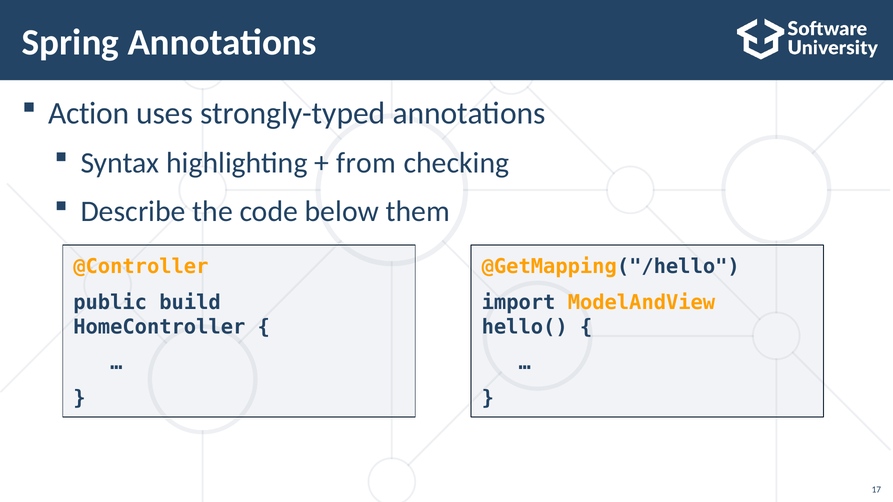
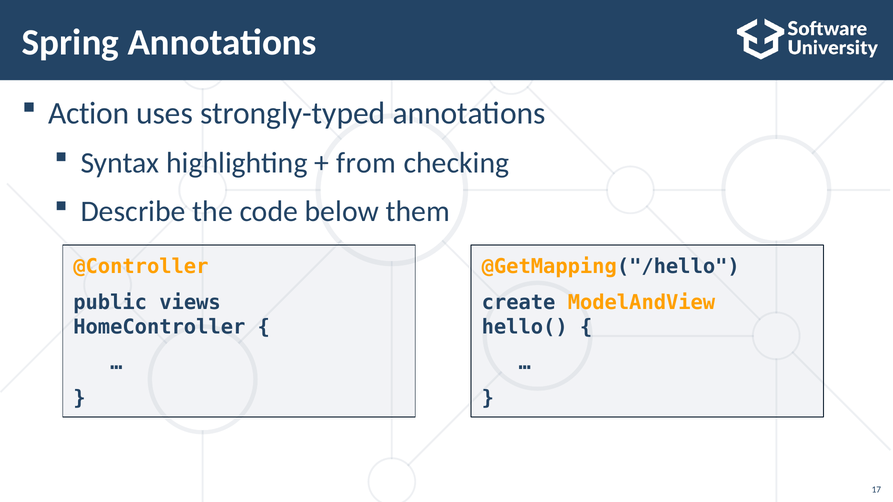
build: build -> views
import: import -> create
